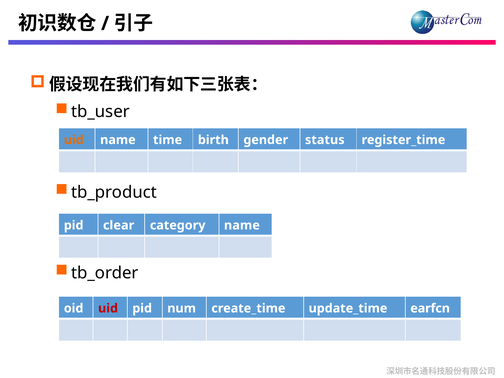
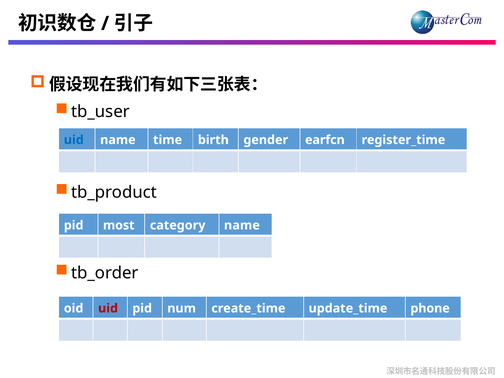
uid at (74, 140) colour: orange -> blue
status: status -> earfcn
clear: clear -> most
earfcn: earfcn -> phone
